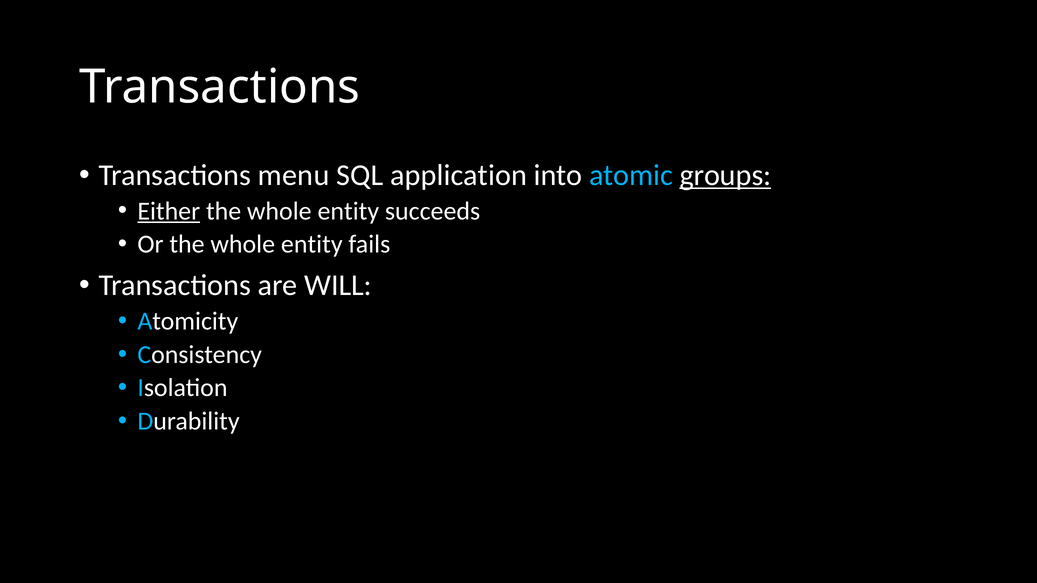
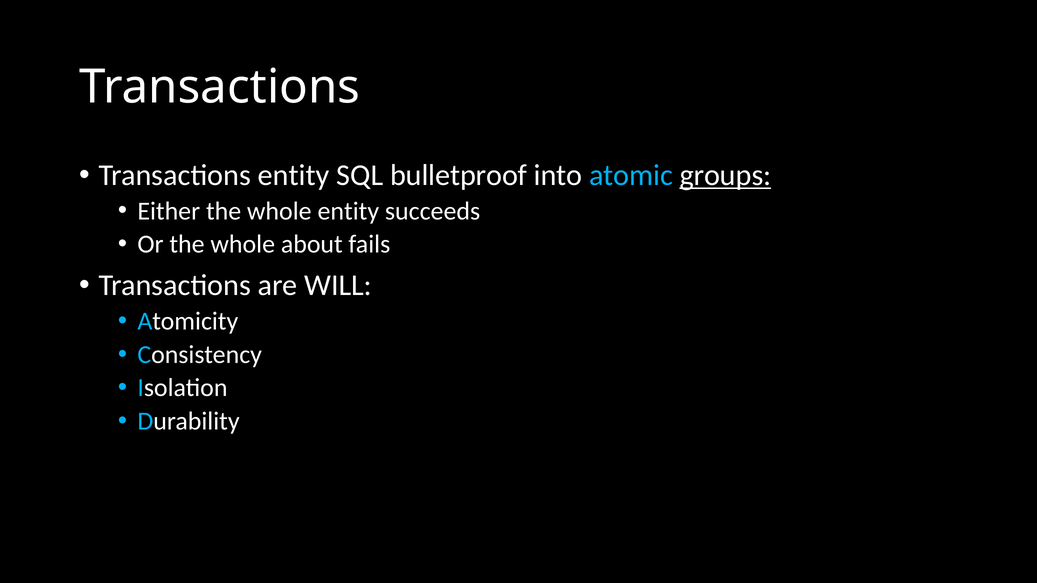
Transactions menu: menu -> entity
application: application -> bulletproof
Either underline: present -> none
Or the whole entity: entity -> about
